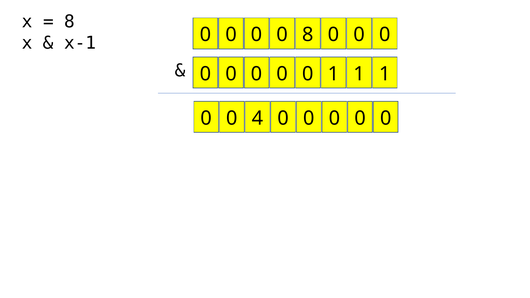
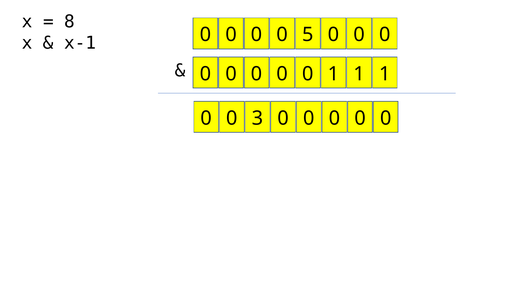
0 8: 8 -> 5
4: 4 -> 3
